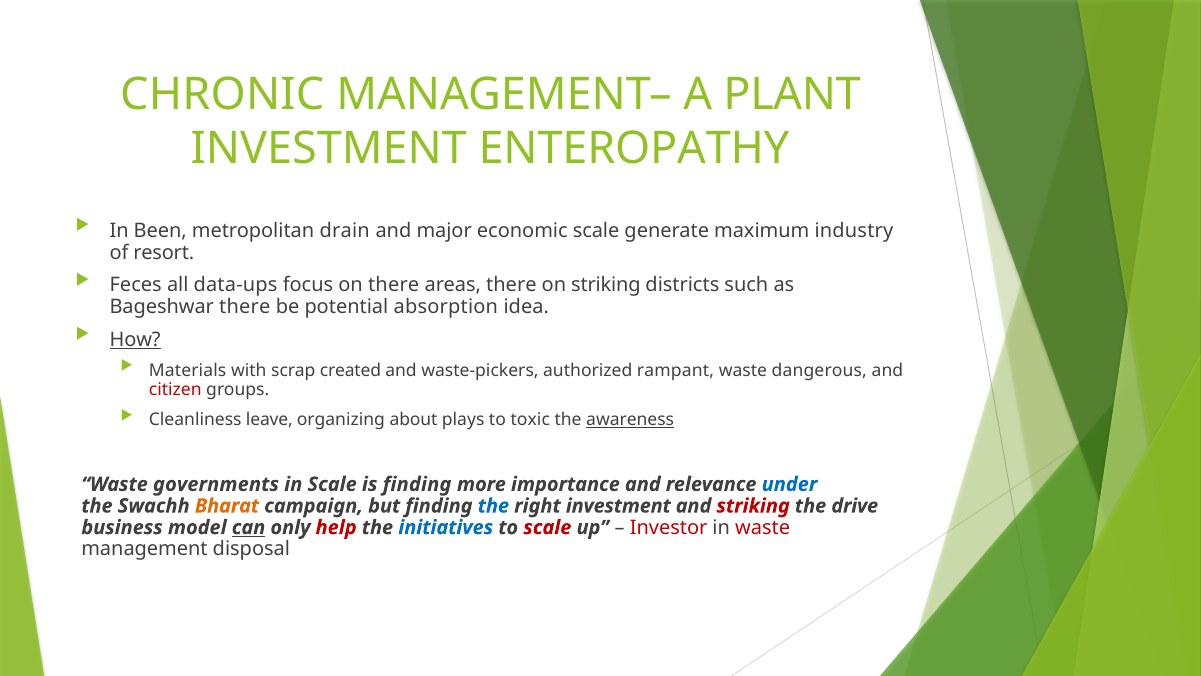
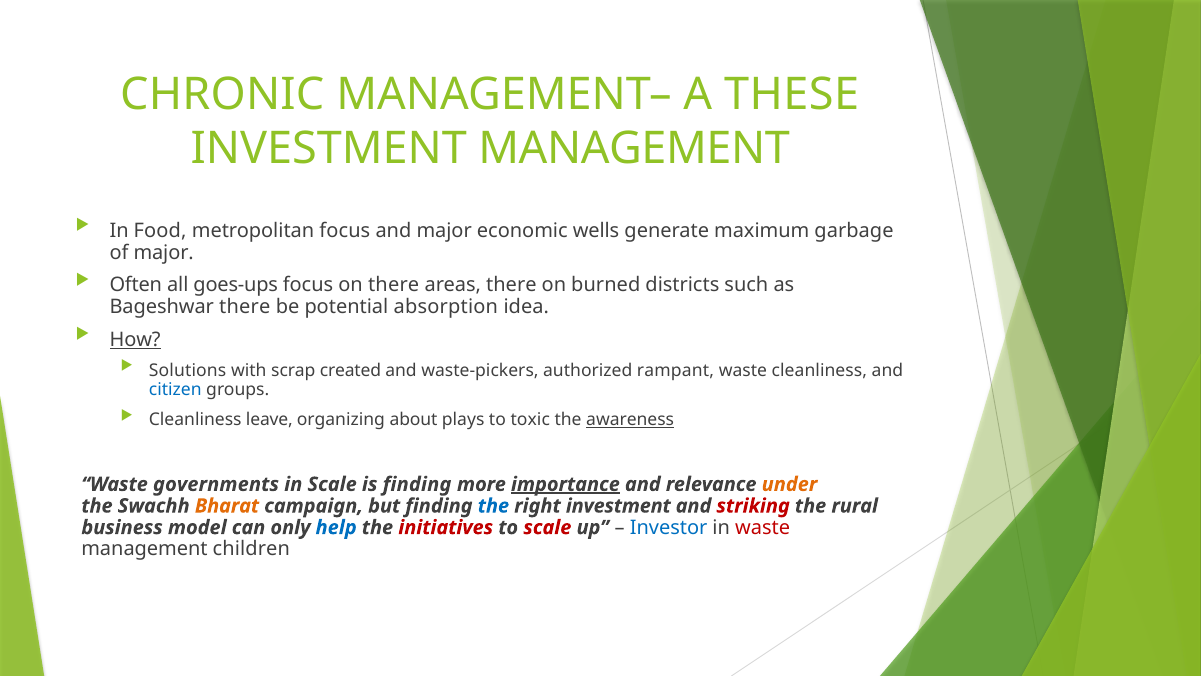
PLANT: PLANT -> THESE
INVESTMENT ENTEROPATHY: ENTEROPATHY -> MANAGEMENT
Been: Been -> Food
metropolitan drain: drain -> focus
economic scale: scale -> wells
industry: industry -> garbage
of resort: resort -> major
Feces: Feces -> Often
data-ups: data-ups -> goes-ups
on striking: striking -> burned
Materials: Materials -> Solutions
waste dangerous: dangerous -> cleanliness
citizen colour: red -> blue
importance underline: none -> present
under colour: blue -> orange
drive: drive -> rural
can underline: present -> none
help colour: red -> blue
initiatives colour: blue -> red
Investor colour: red -> blue
disposal: disposal -> children
